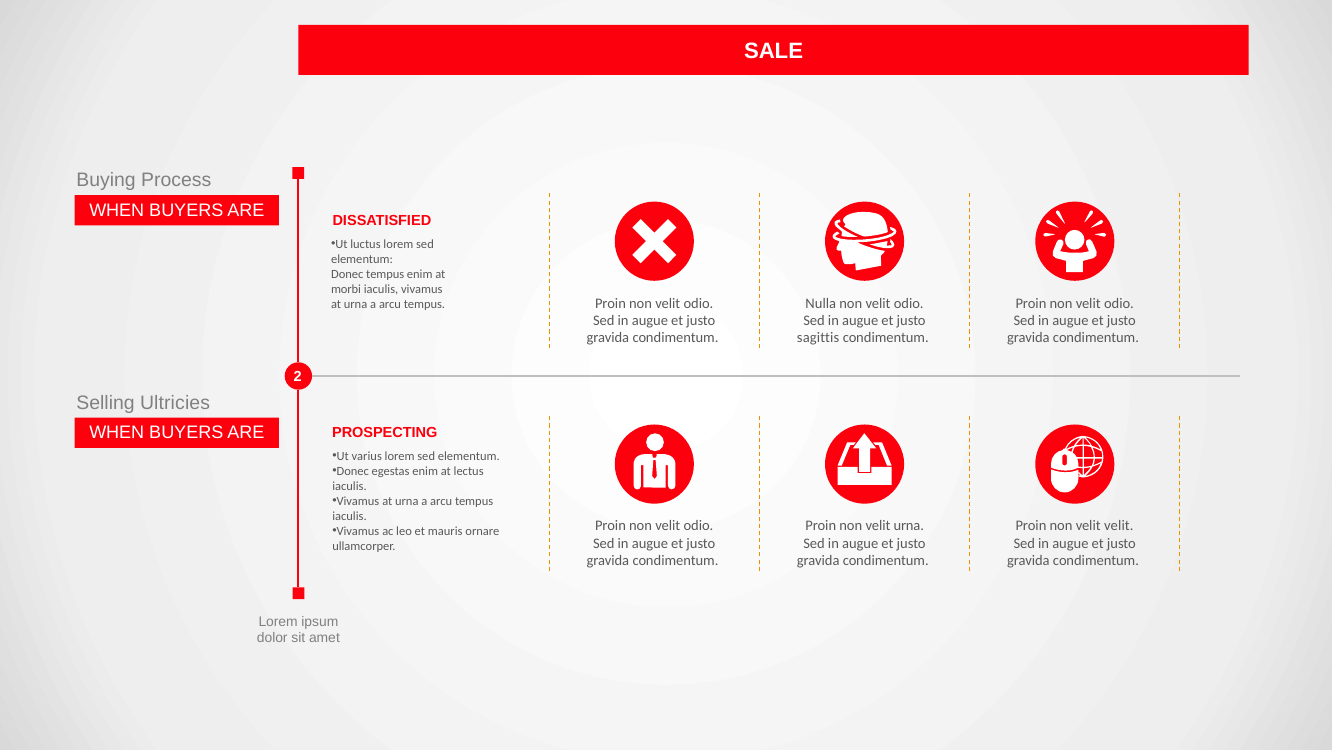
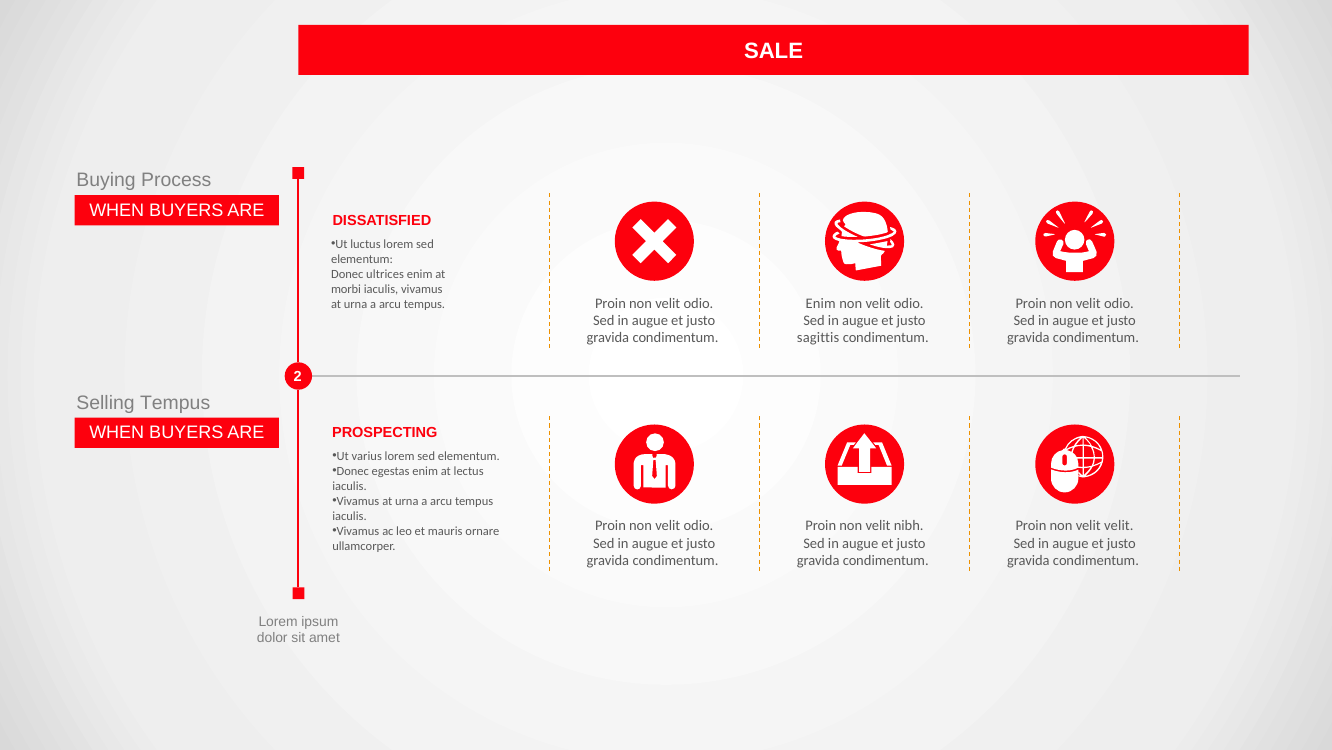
Donec tempus: tempus -> ultrices
Nulla at (821, 303): Nulla -> Enim
Selling Ultricies: Ultricies -> Tempus
velit urna: urna -> nibh
